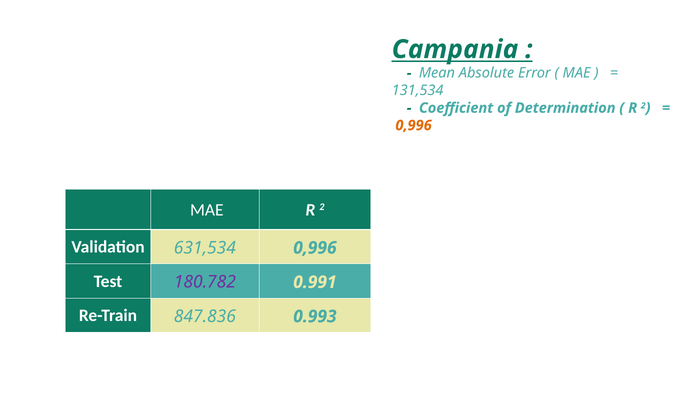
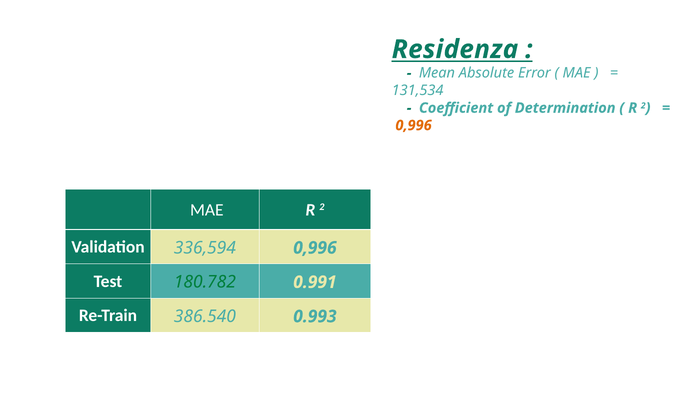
Campania: Campania -> Residenza
631,534: 631,534 -> 336,594
180.782 colour: purple -> green
847.836: 847.836 -> 386.540
